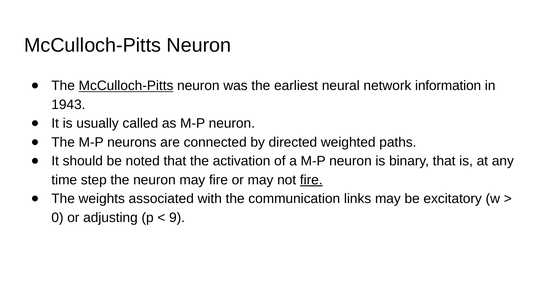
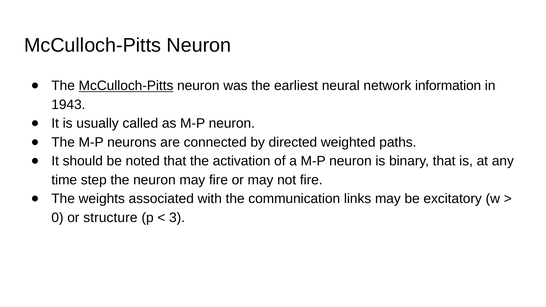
fire at (311, 180) underline: present -> none
adjusting: adjusting -> structure
9: 9 -> 3
